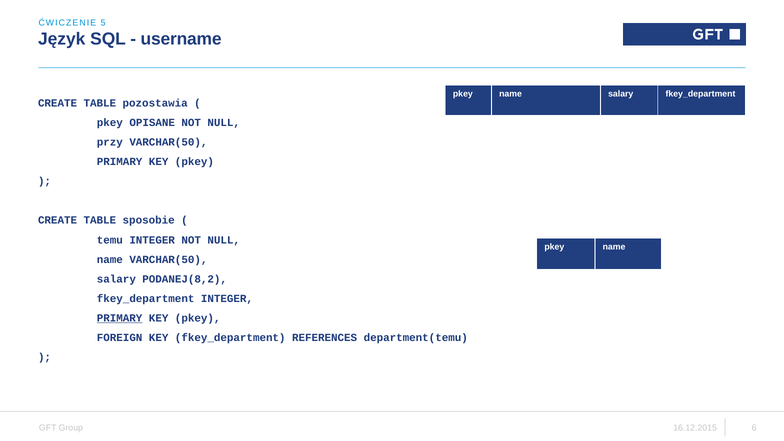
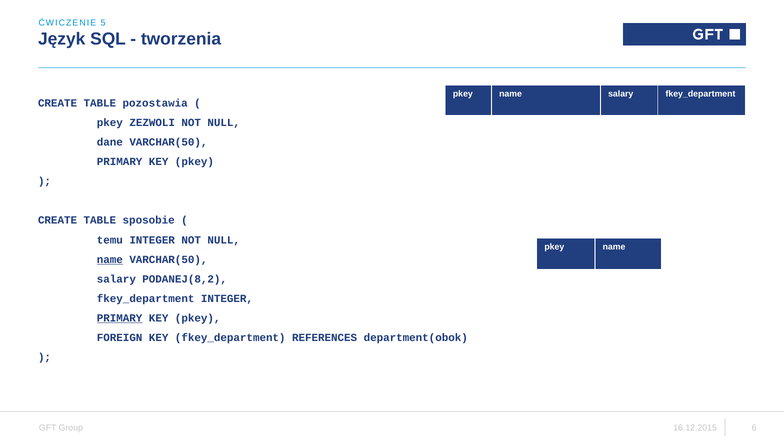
username: username -> tworzenia
OPISANE: OPISANE -> ZEZWOLI
przy: przy -> dane
name at (110, 259) underline: none -> present
department(temu: department(temu -> department(obok
